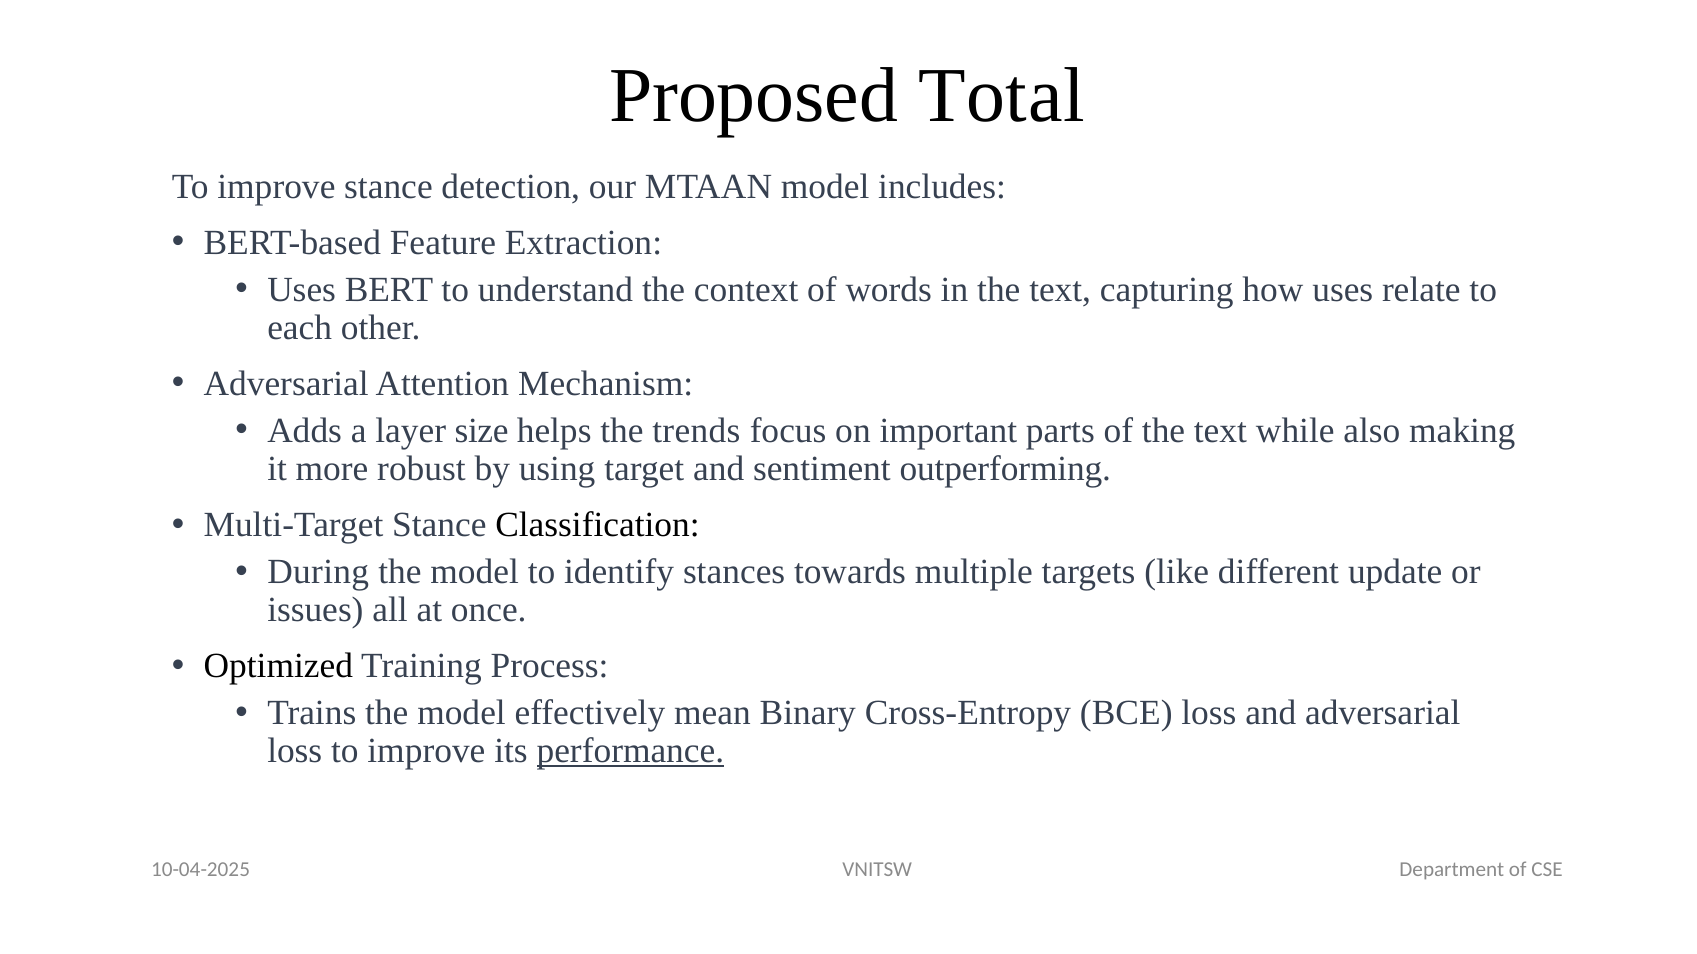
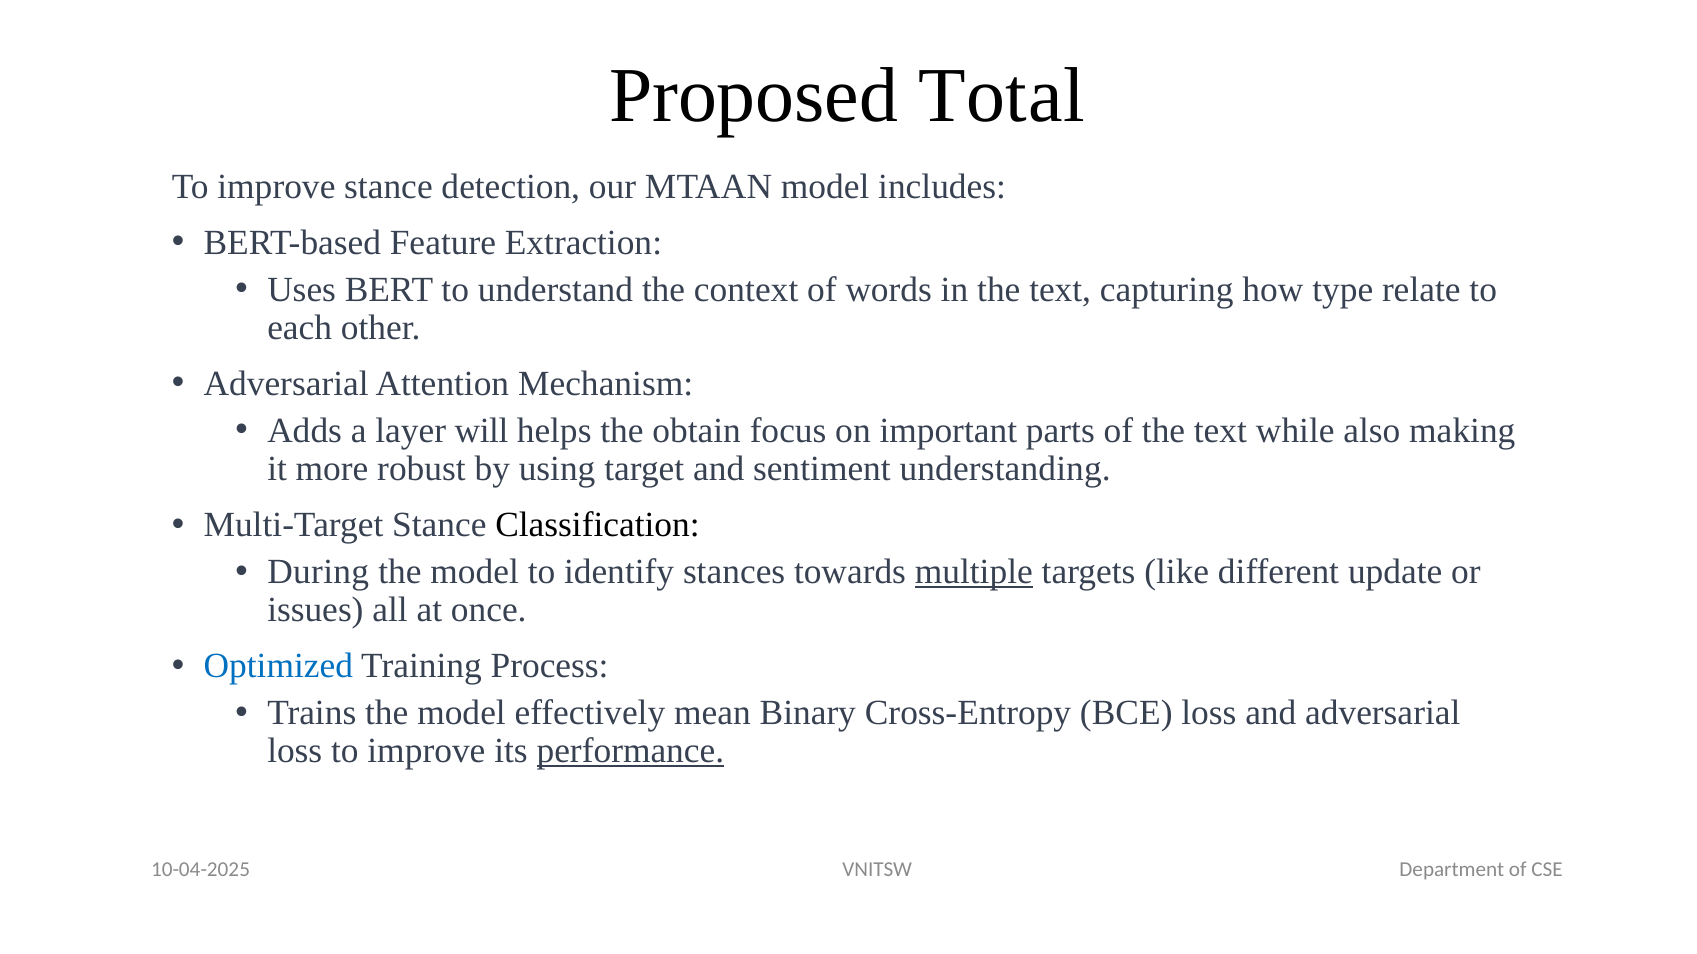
how uses: uses -> type
size: size -> will
trends: trends -> obtain
outperforming: outperforming -> understanding
multiple underline: none -> present
Optimized colour: black -> blue
